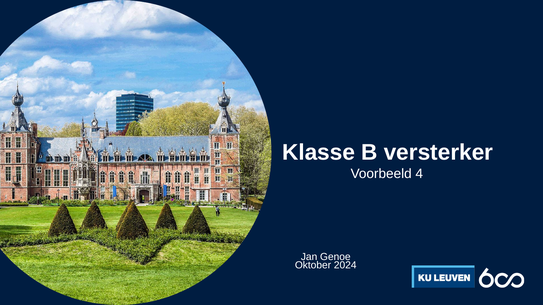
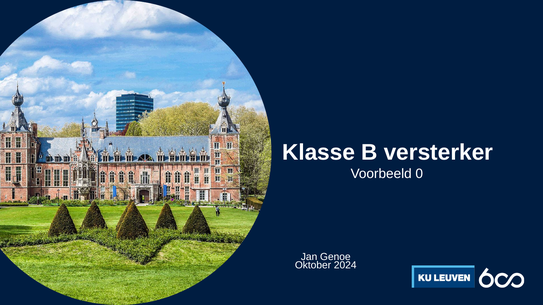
4: 4 -> 0
